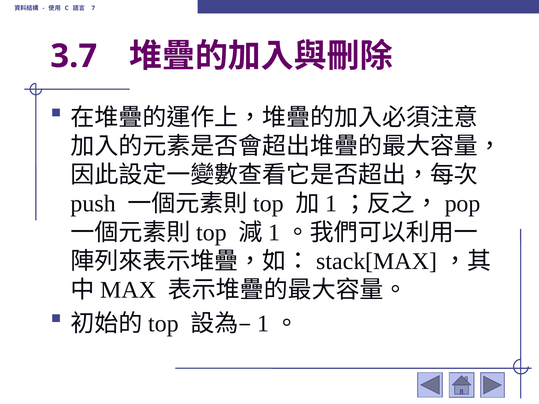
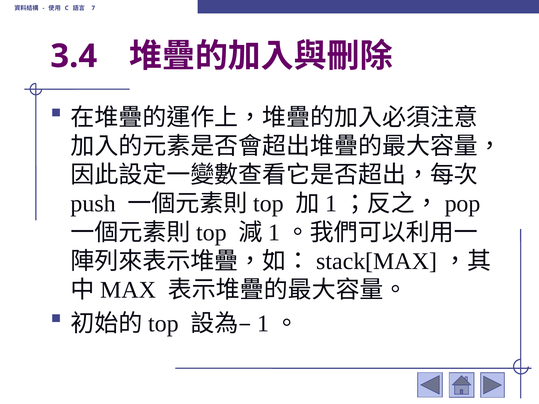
3.7: 3.7 -> 3.4
